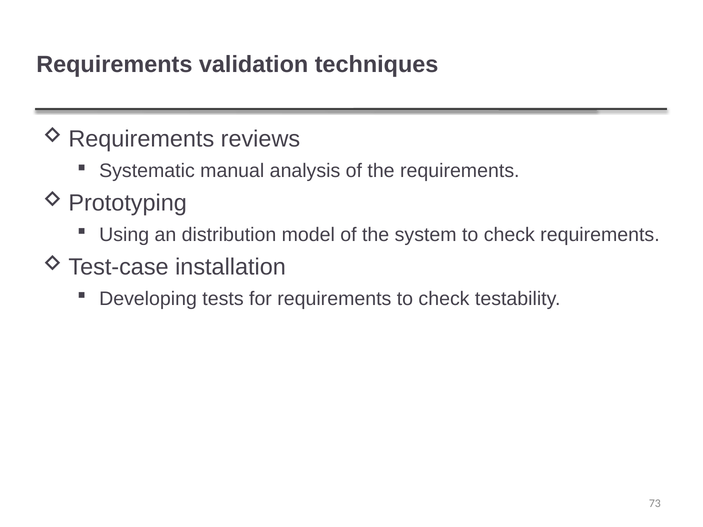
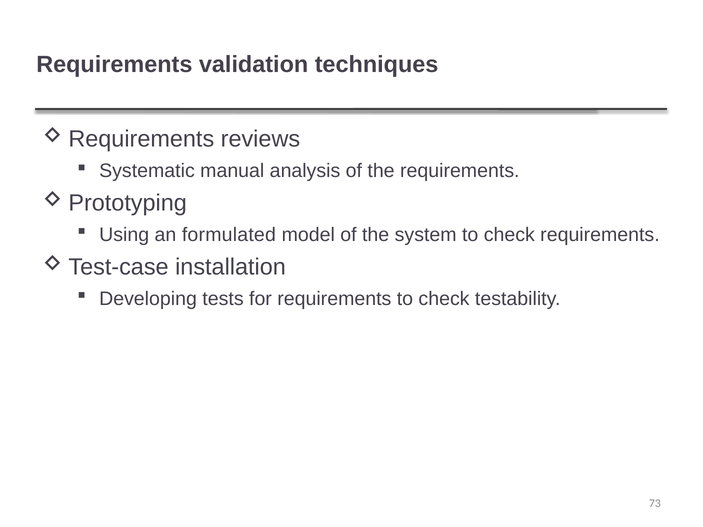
distribution: distribution -> formulated
